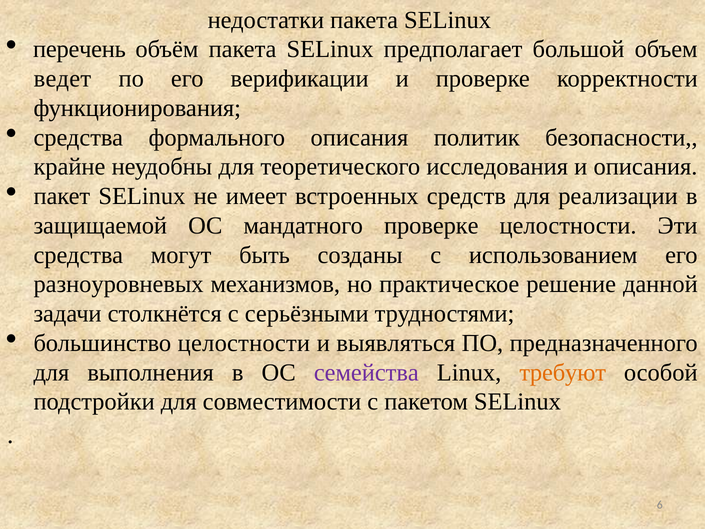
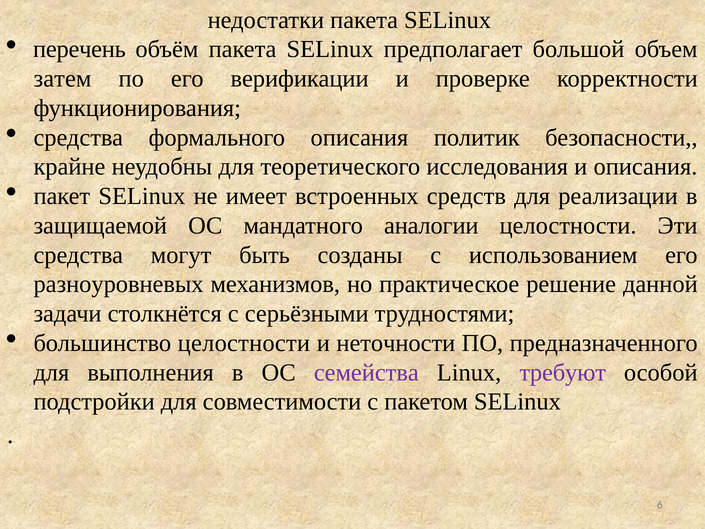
ведет: ведет -> затем
мандатного проверке: проверке -> аналогии
выявляться: выявляться -> неточности
требуют colour: orange -> purple
